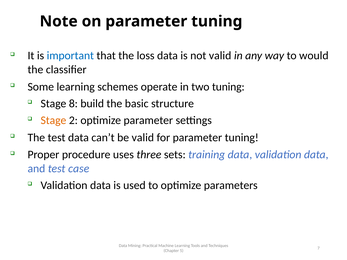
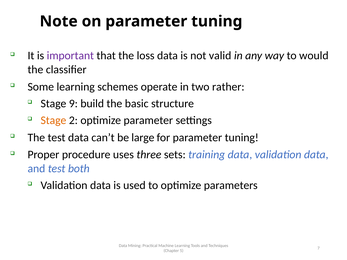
important colour: blue -> purple
two tuning: tuning -> rather
8: 8 -> 9
be valid: valid -> large
case: case -> both
